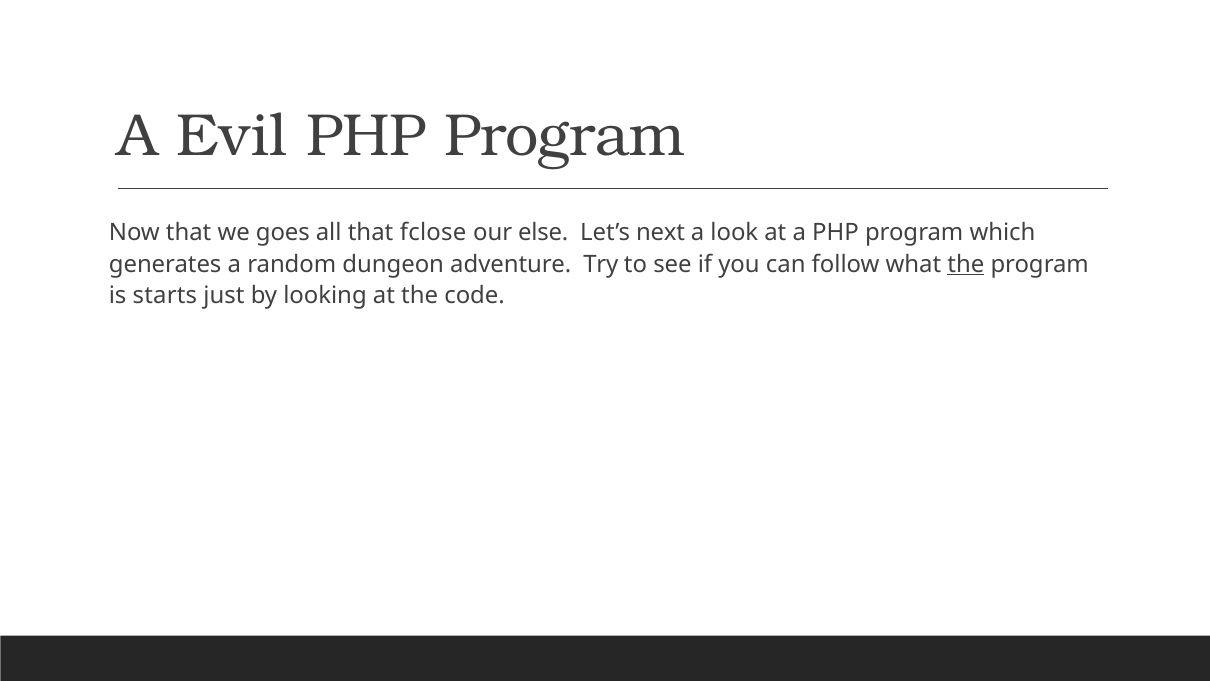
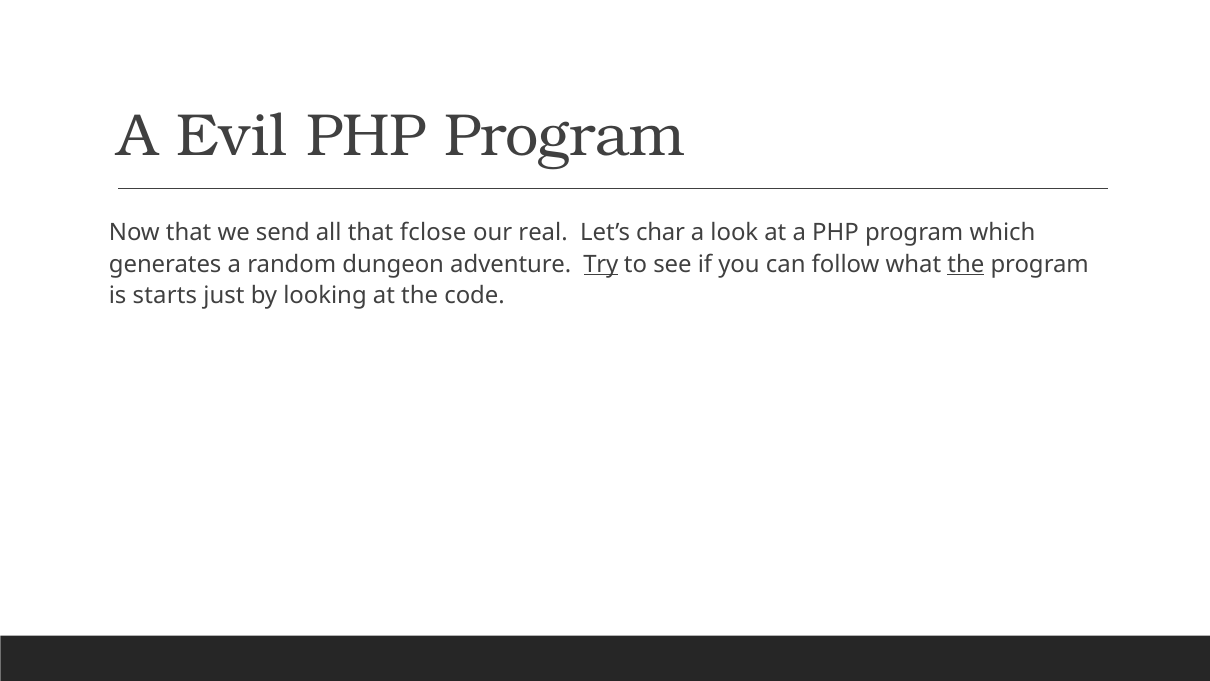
goes: goes -> send
else: else -> real
next: next -> char
Try underline: none -> present
